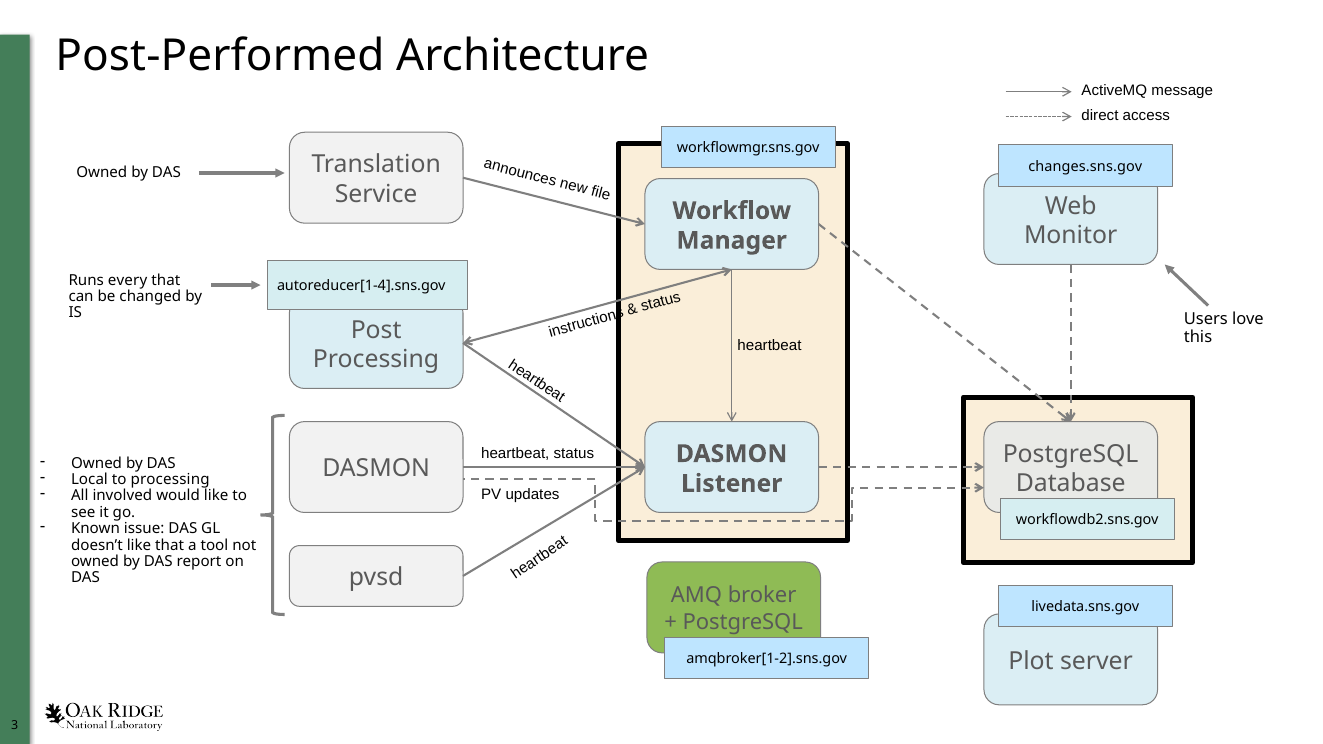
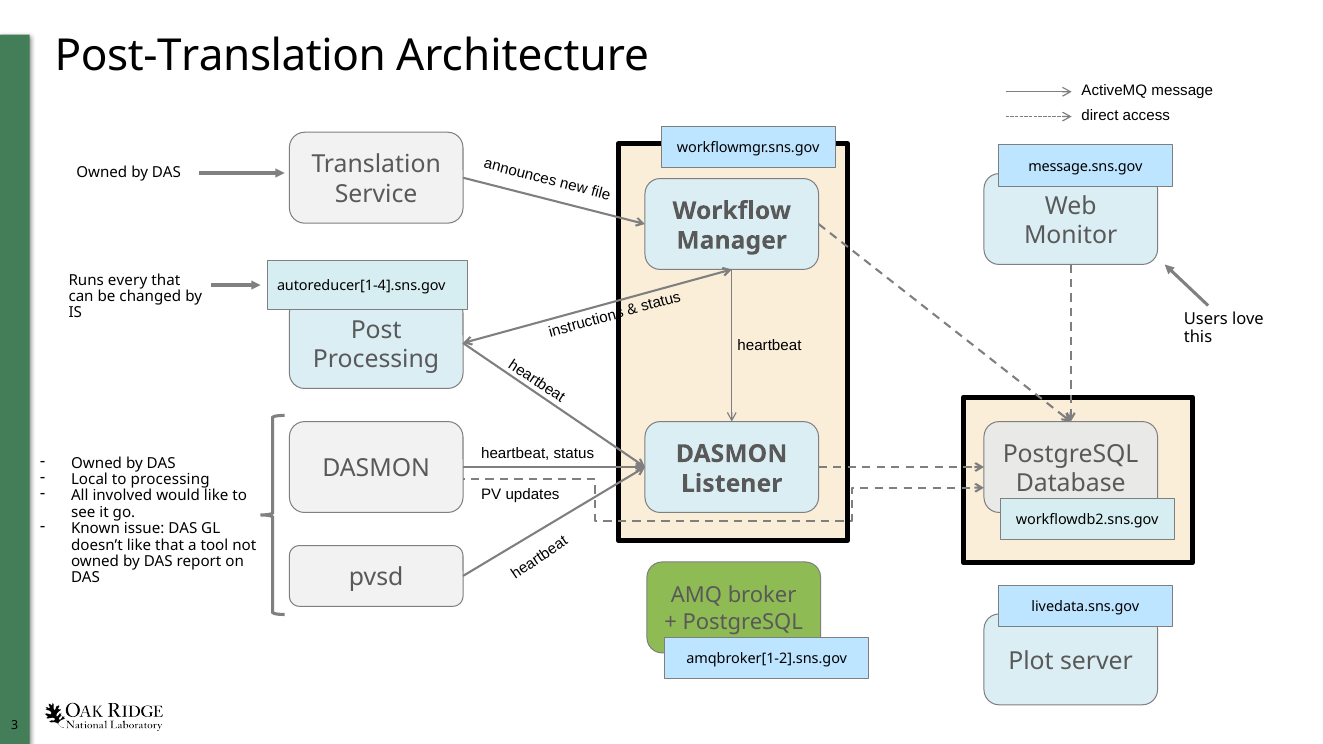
Post-Performed: Post-Performed -> Post-Translation
changes.sns.gov: changes.sns.gov -> message.sns.gov
